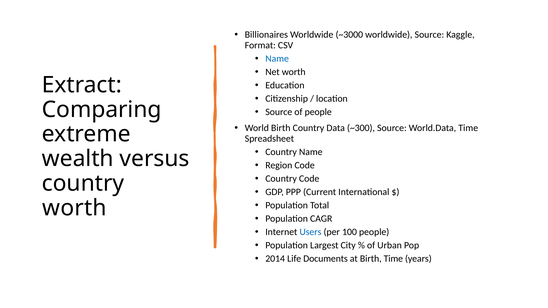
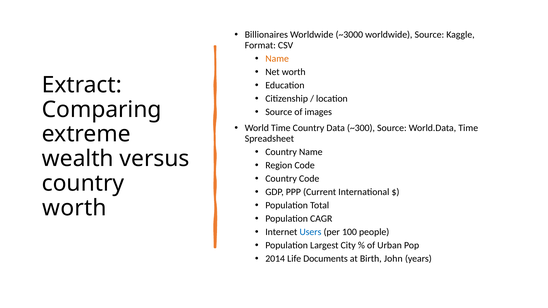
Name at (277, 59) colour: blue -> orange
of people: people -> images
World Birth: Birth -> Time
Birth Time: Time -> John
